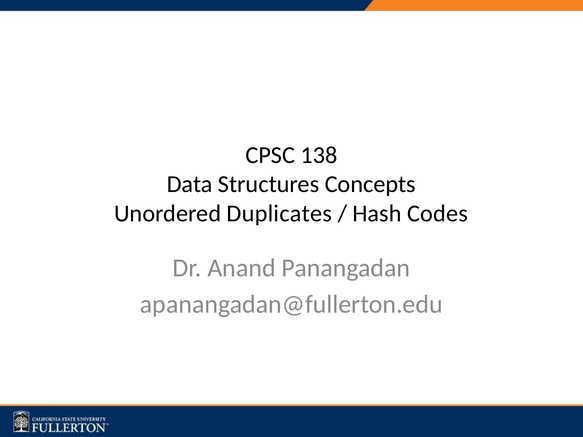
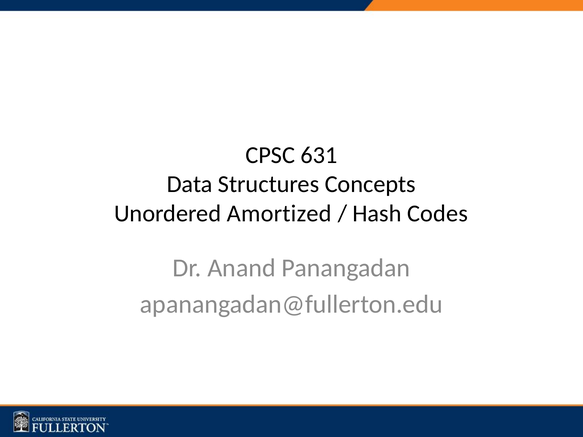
138: 138 -> 631
Duplicates: Duplicates -> Amortized
